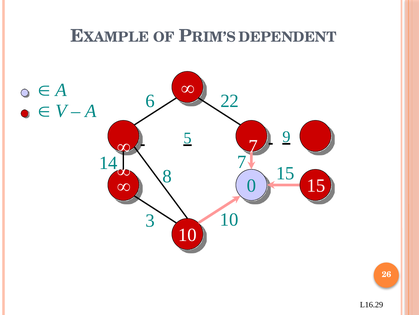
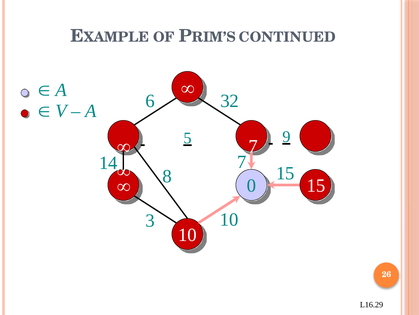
DEPENDENT: DEPENDENT -> CONTINUED
22: 22 -> 32
